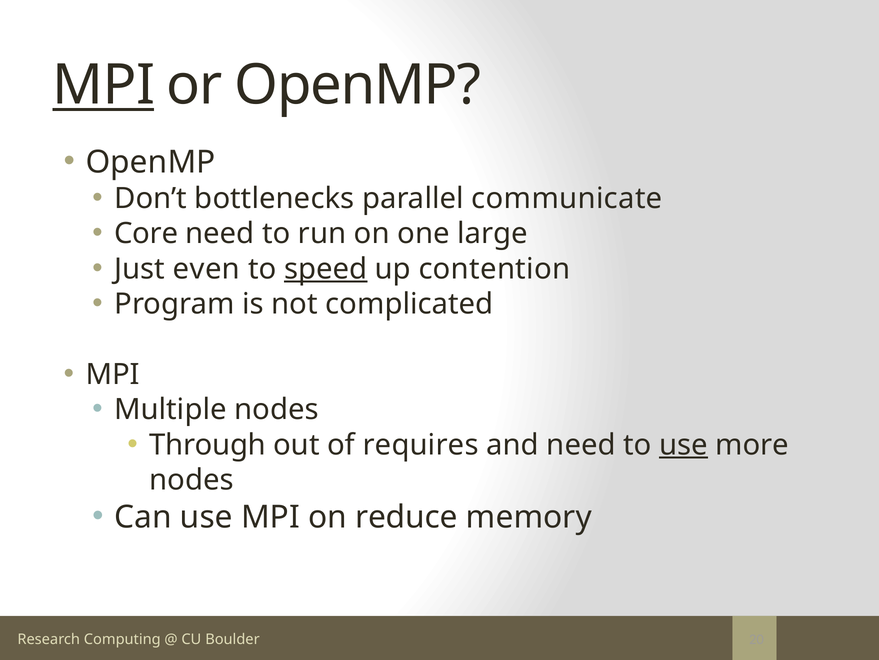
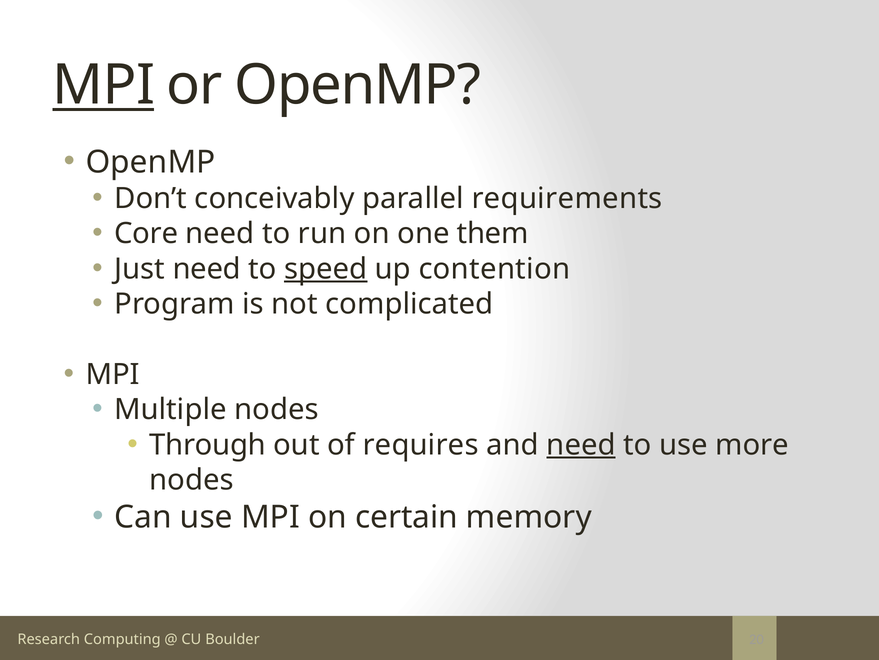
bottlenecks: bottlenecks -> conceivably
communicate: communicate -> requirements
large: large -> them
Just even: even -> need
need at (581, 445) underline: none -> present
use at (683, 445) underline: present -> none
reduce: reduce -> certain
